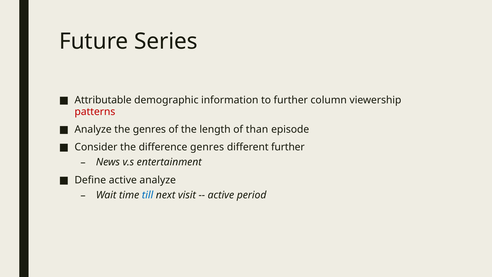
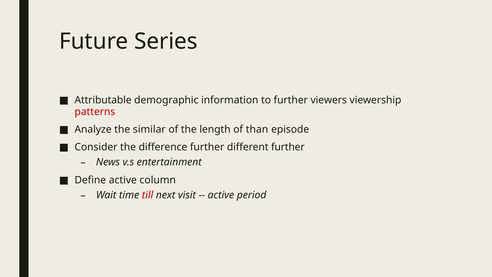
column: column -> viewers
the genres: genres -> similar
difference genres: genres -> further
active analyze: analyze -> column
till colour: blue -> red
